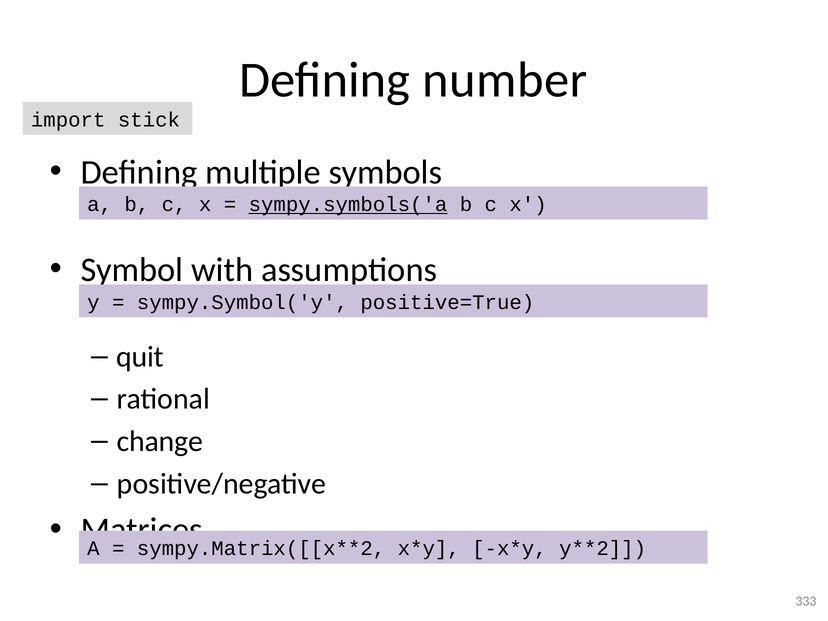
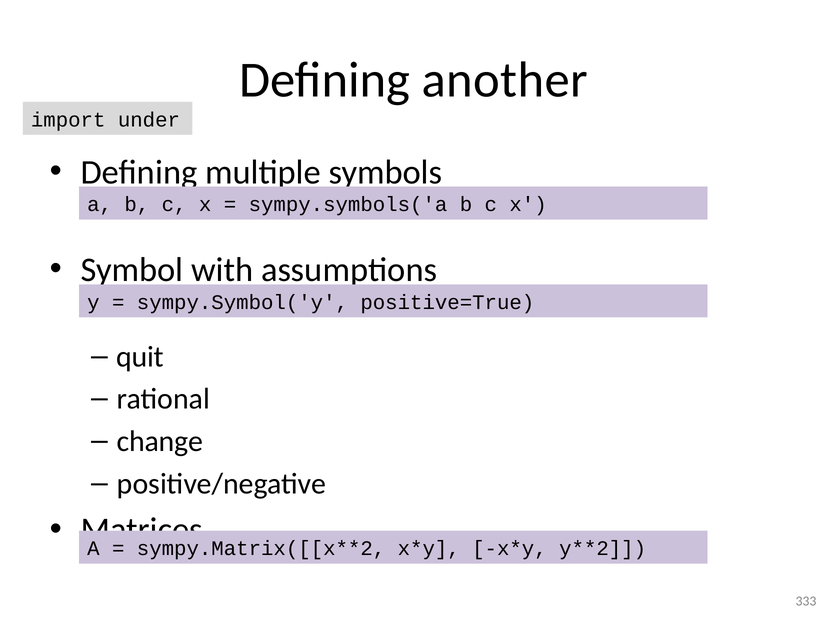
number: number -> another
stick: stick -> under
sympy.symbols('a underline: present -> none
